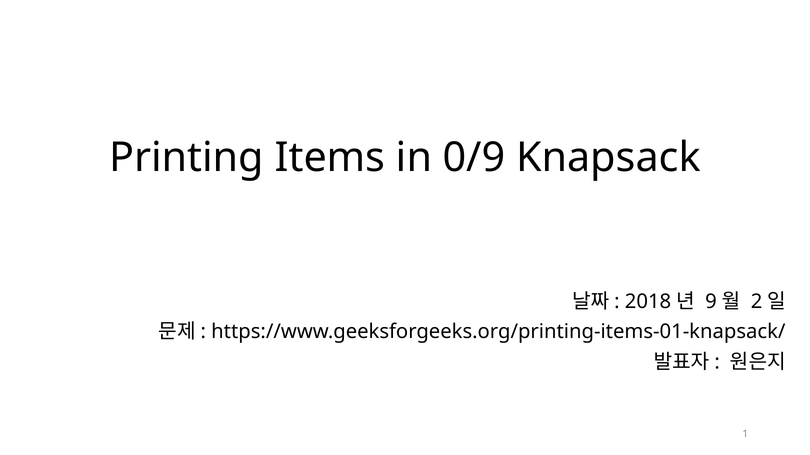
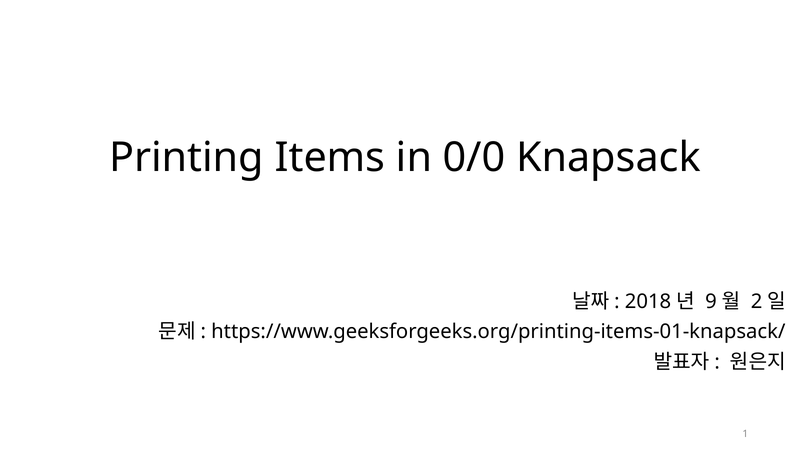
0/9: 0/9 -> 0/0
